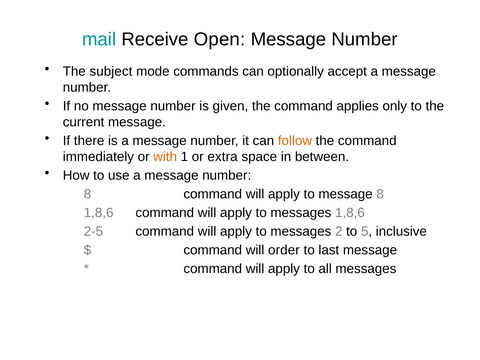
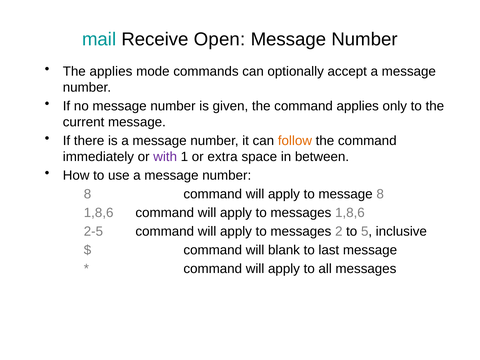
The subject: subject -> applies
with colour: orange -> purple
order: order -> blank
